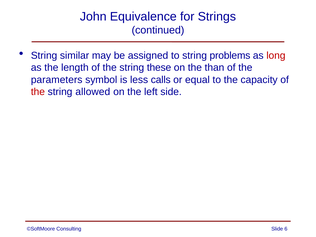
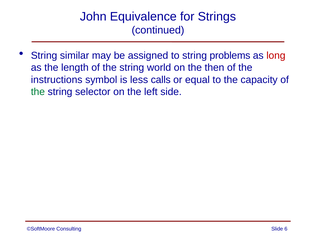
these: these -> world
than: than -> then
parameters: parameters -> instructions
the at (38, 92) colour: red -> green
allowed: allowed -> selector
